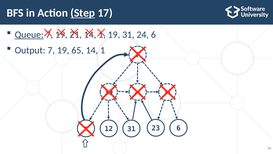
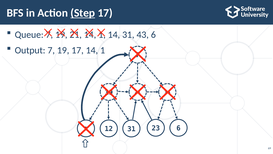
Queue underline: present -> none
19 at (114, 35): 19 -> 14
24: 24 -> 43
19 65: 65 -> 17
